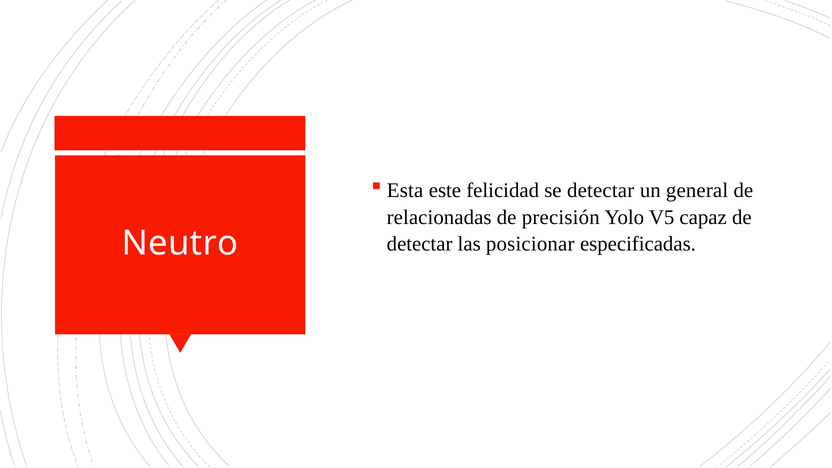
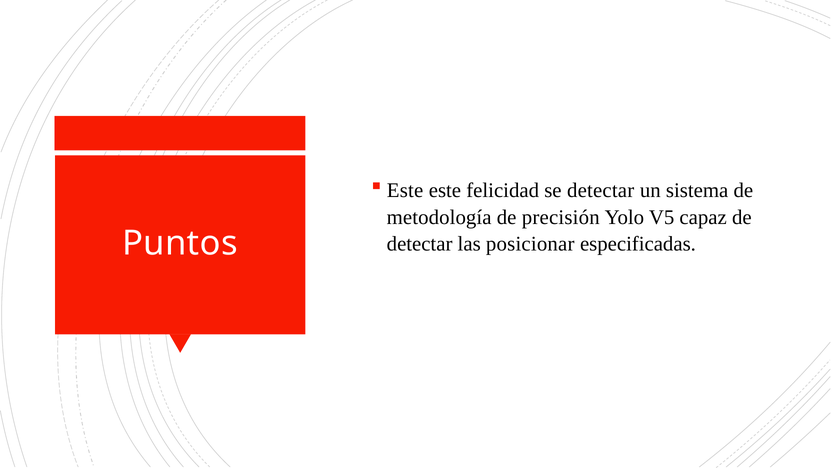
Esta at (405, 190): Esta -> Este
general: general -> sistema
relacionadas: relacionadas -> metodología
Neutro: Neutro -> Puntos
